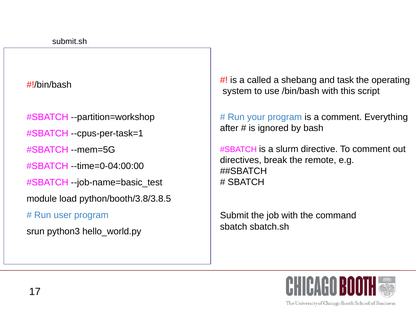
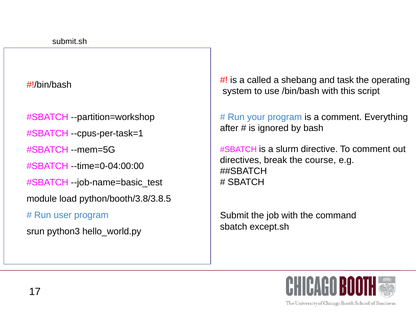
remote: remote -> course
sbatch.sh: sbatch.sh -> except.sh
